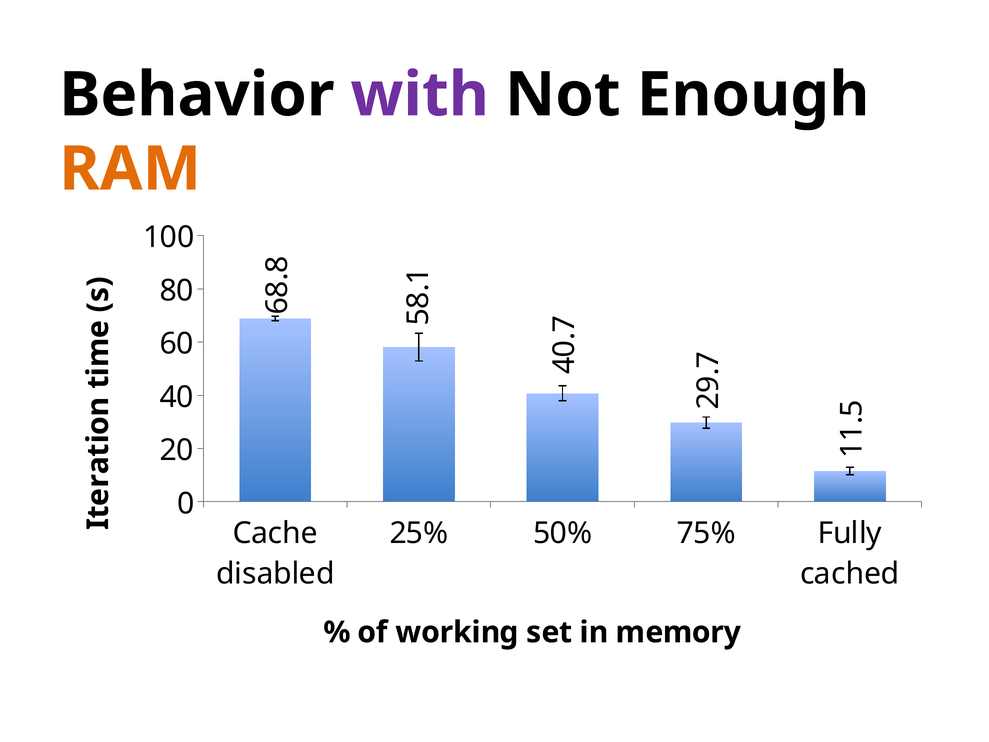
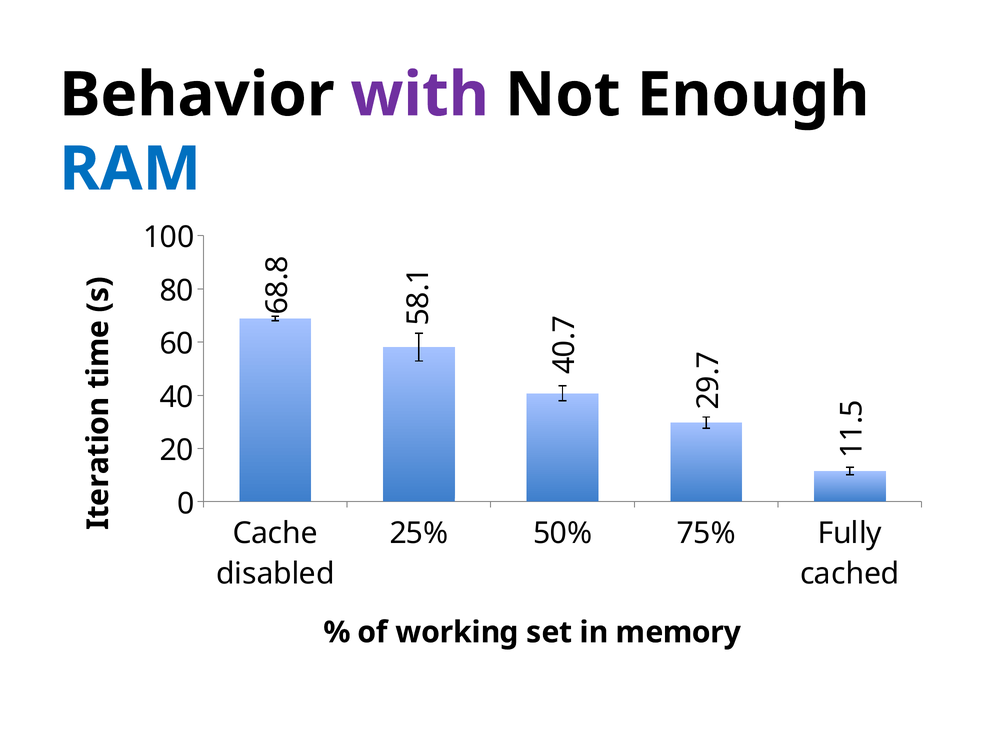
RAM colour: orange -> blue
